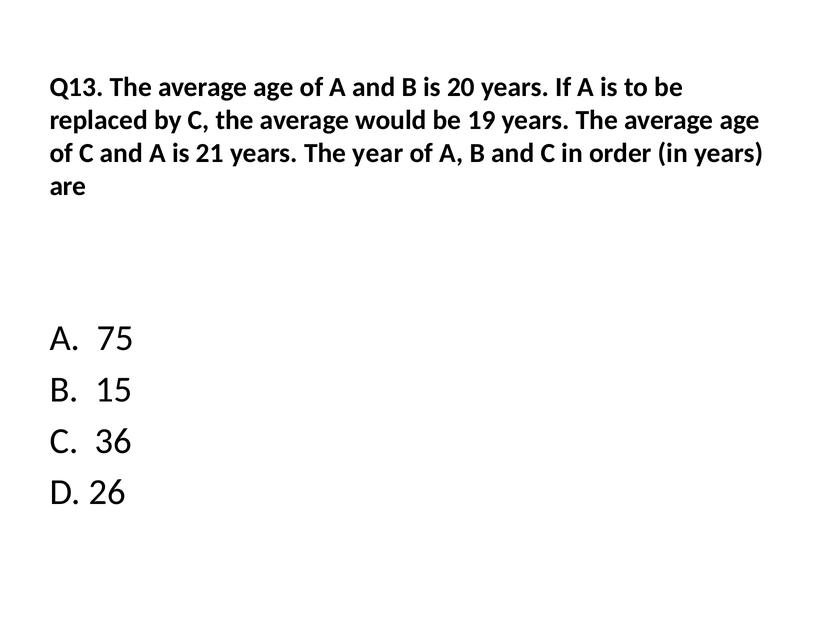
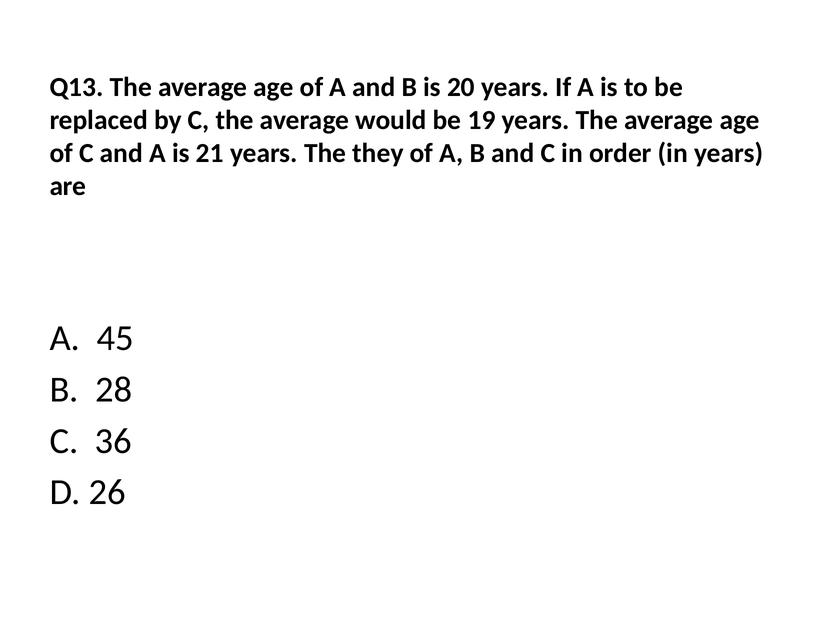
year: year -> they
75: 75 -> 45
15: 15 -> 28
